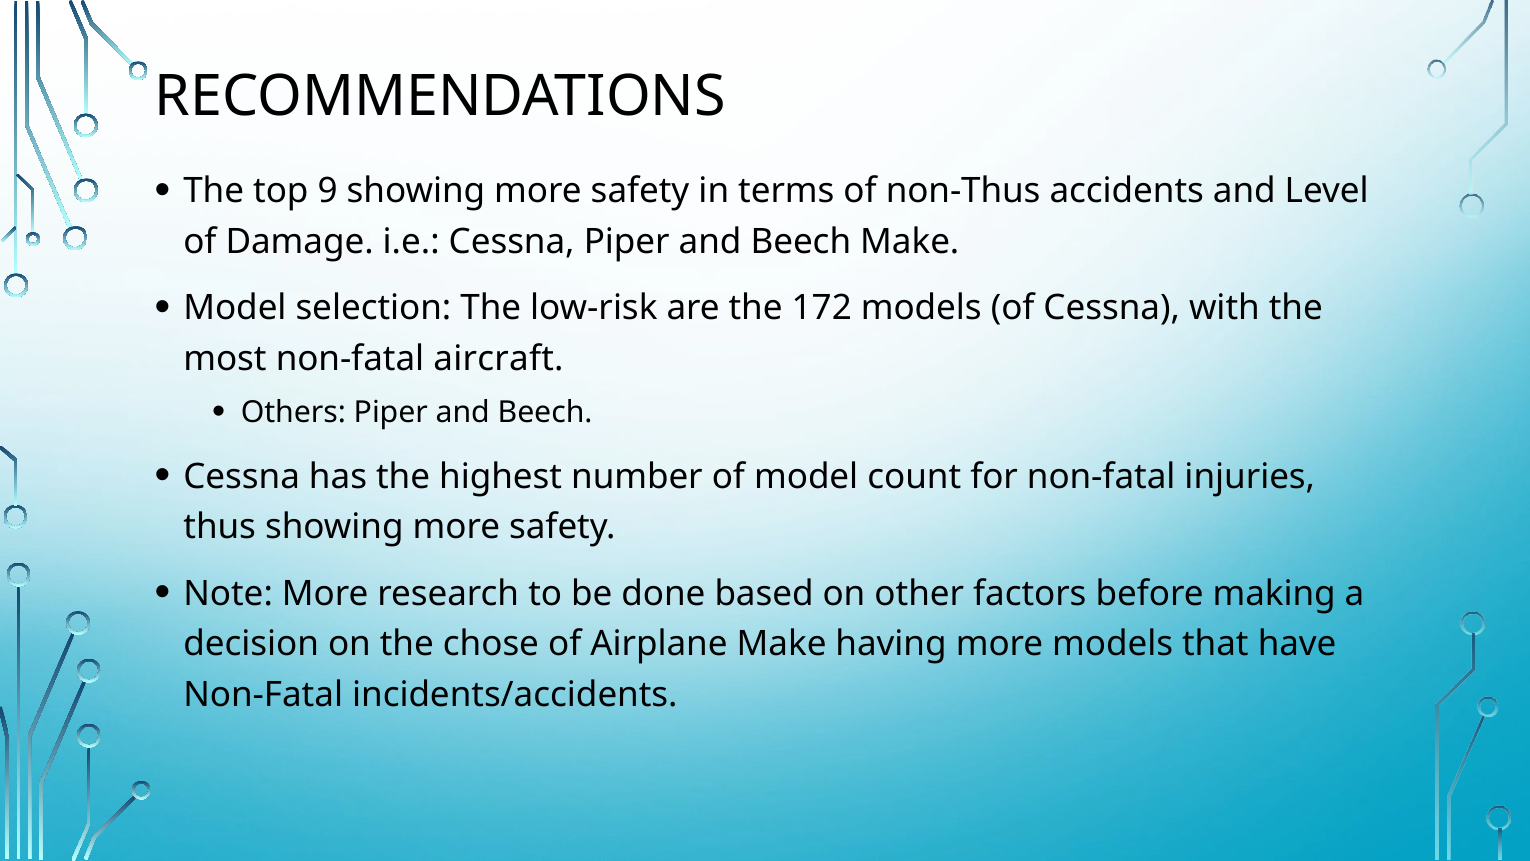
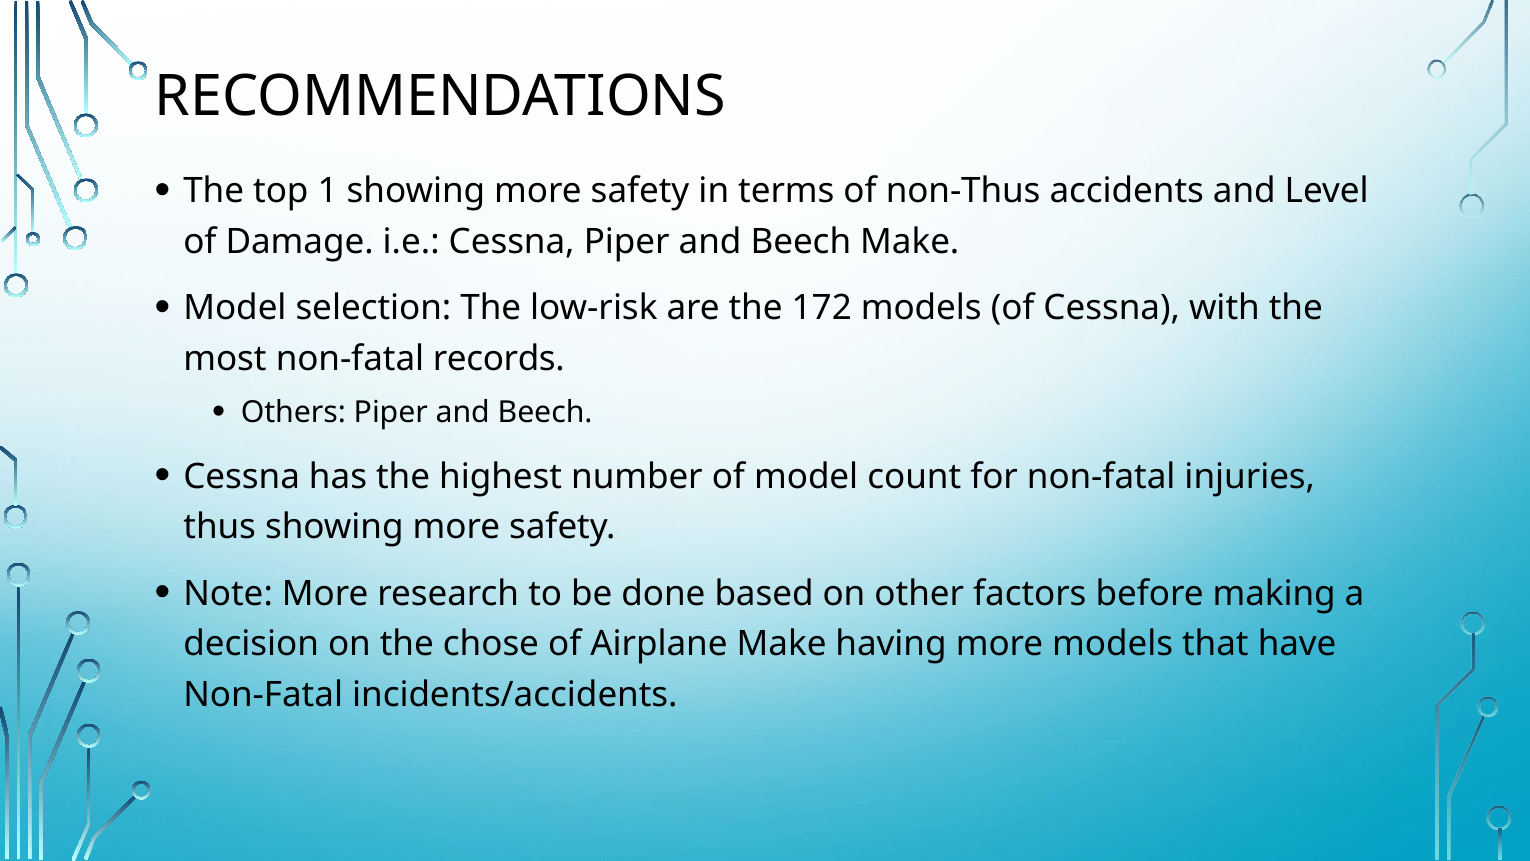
9: 9 -> 1
aircraft: aircraft -> records
